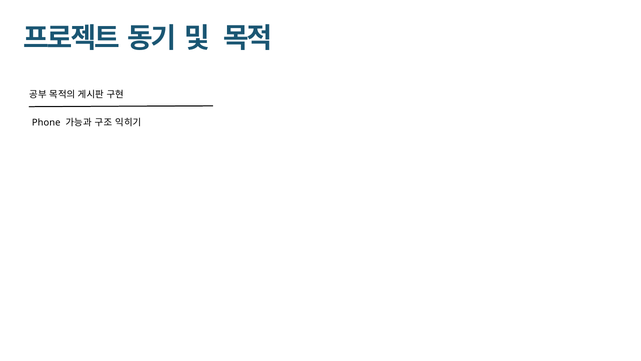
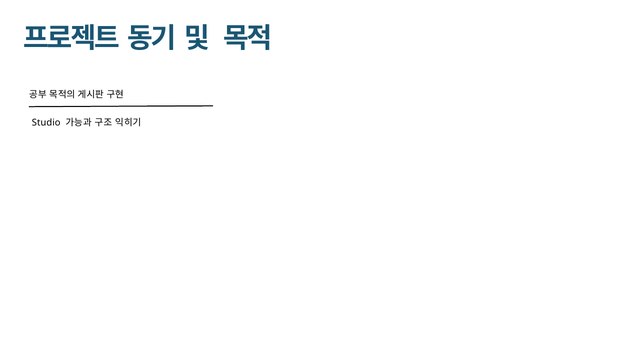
Phone: Phone -> Studio
